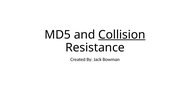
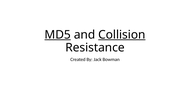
MD5 underline: none -> present
